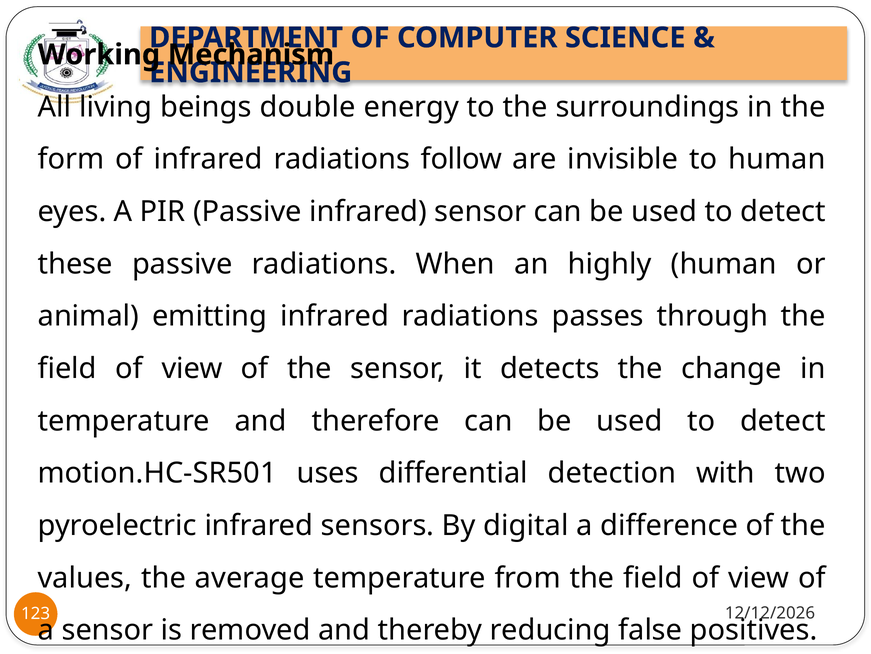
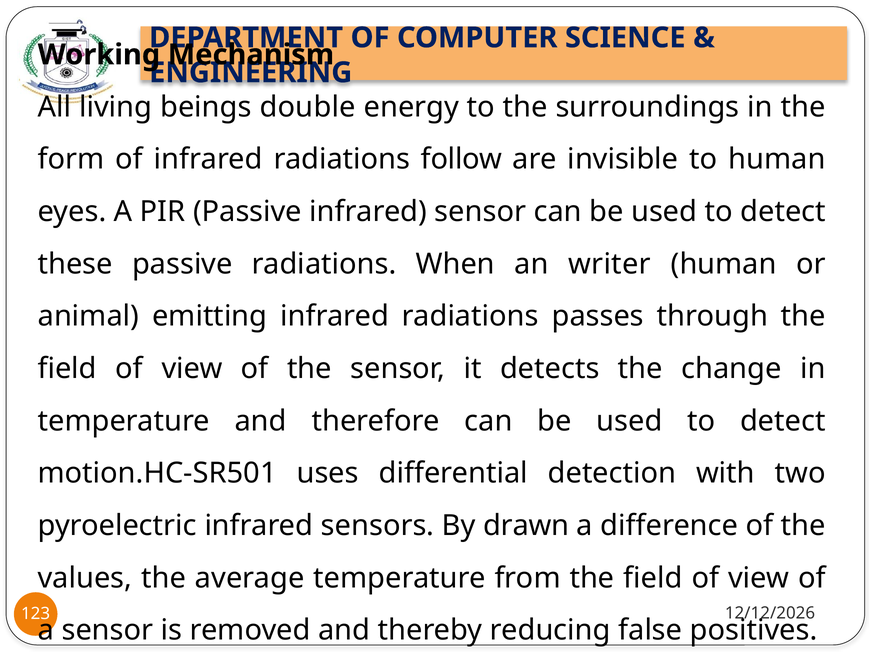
highly: highly -> writer
digital: digital -> drawn
